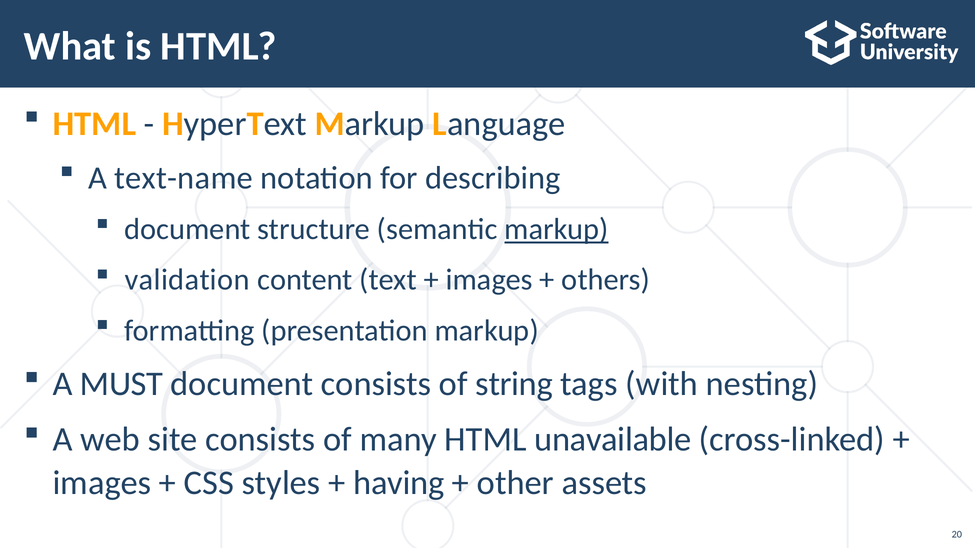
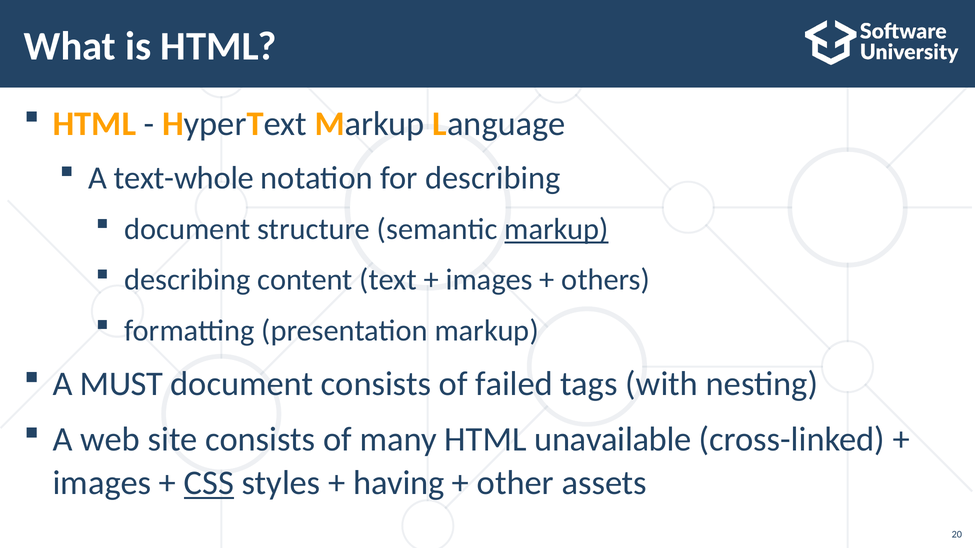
text-name: text-name -> text-whole
validation at (187, 280): validation -> describing
string: string -> failed
CSS underline: none -> present
